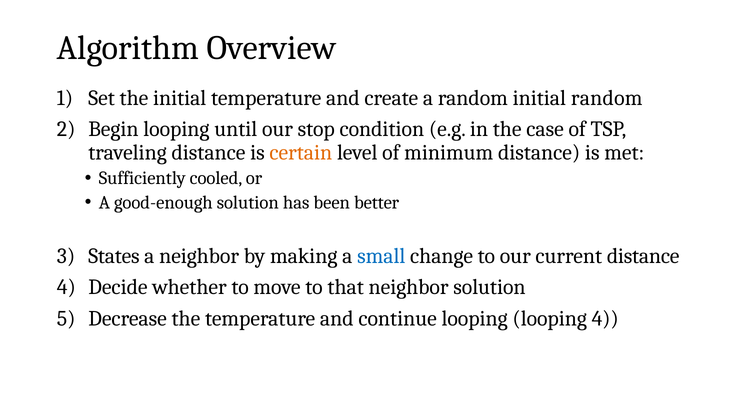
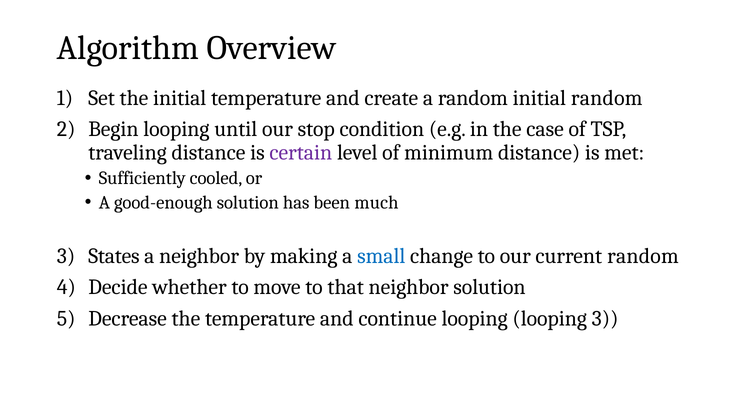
certain colour: orange -> purple
better: better -> much
current distance: distance -> random
looping 4: 4 -> 3
